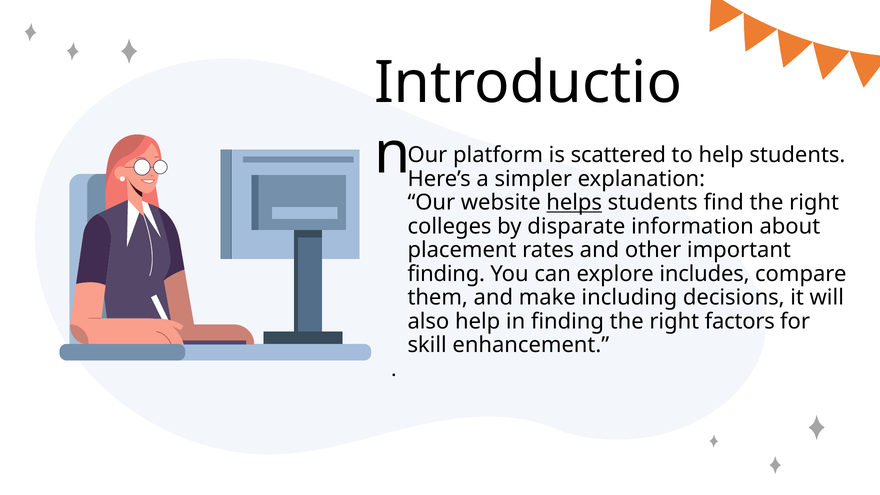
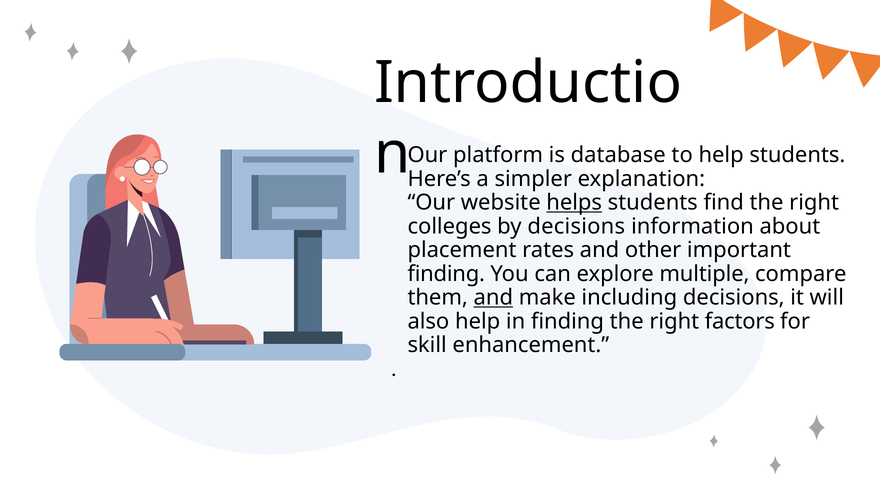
scattered: scattered -> database
by disparate: disparate -> decisions
includes: includes -> multiple
and at (493, 298) underline: none -> present
